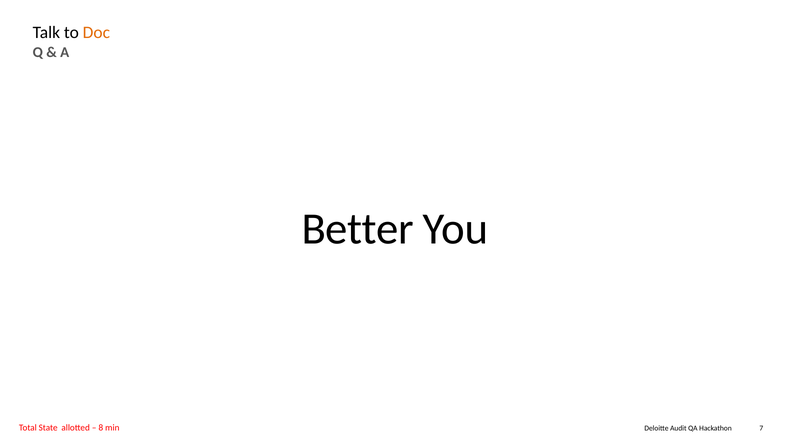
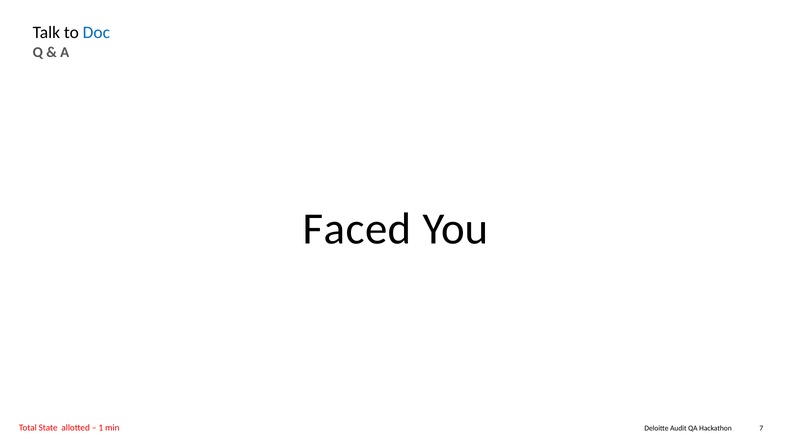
Doc colour: orange -> blue
Better: Better -> Faced
8: 8 -> 1
